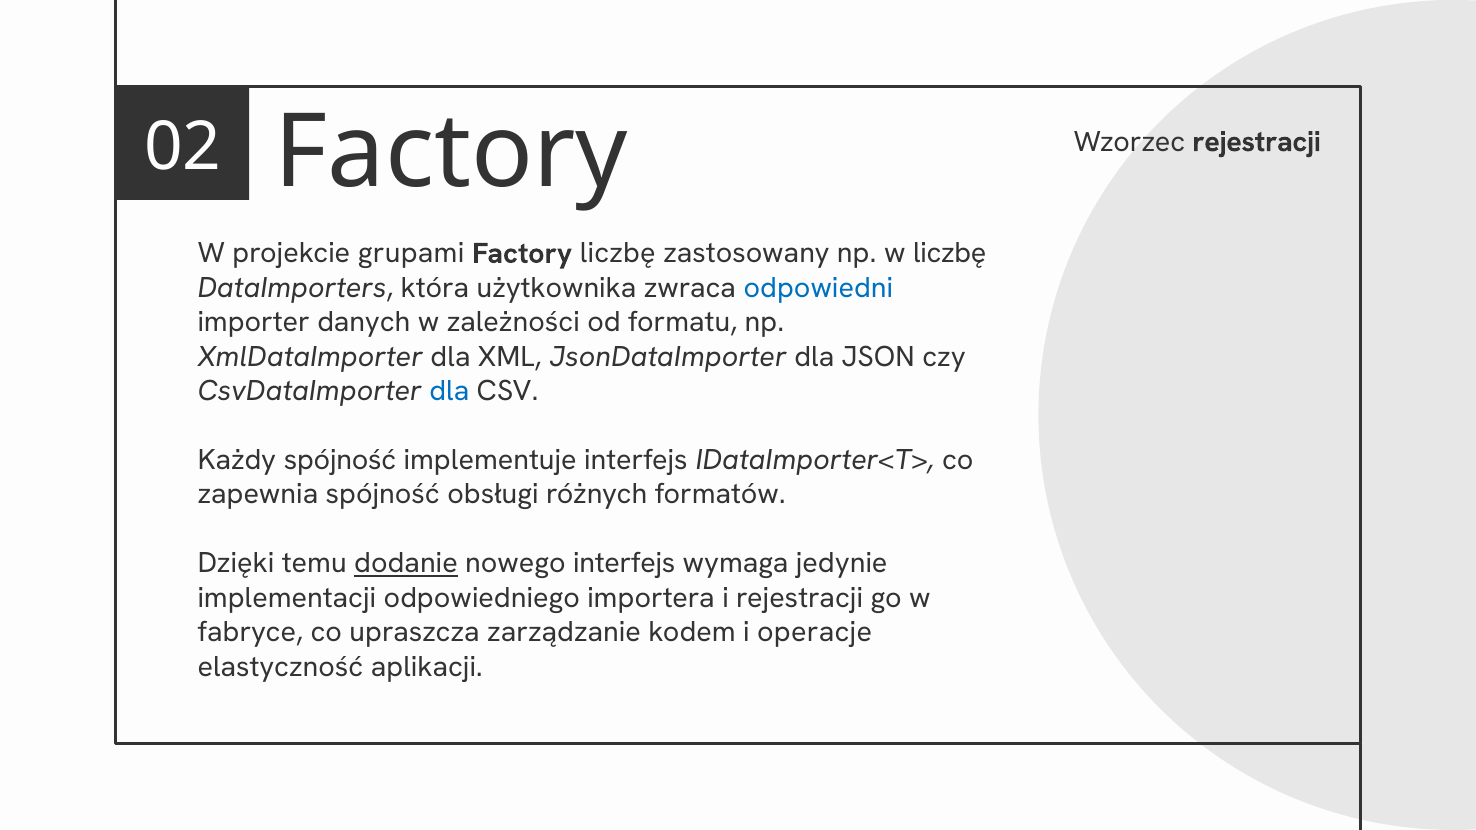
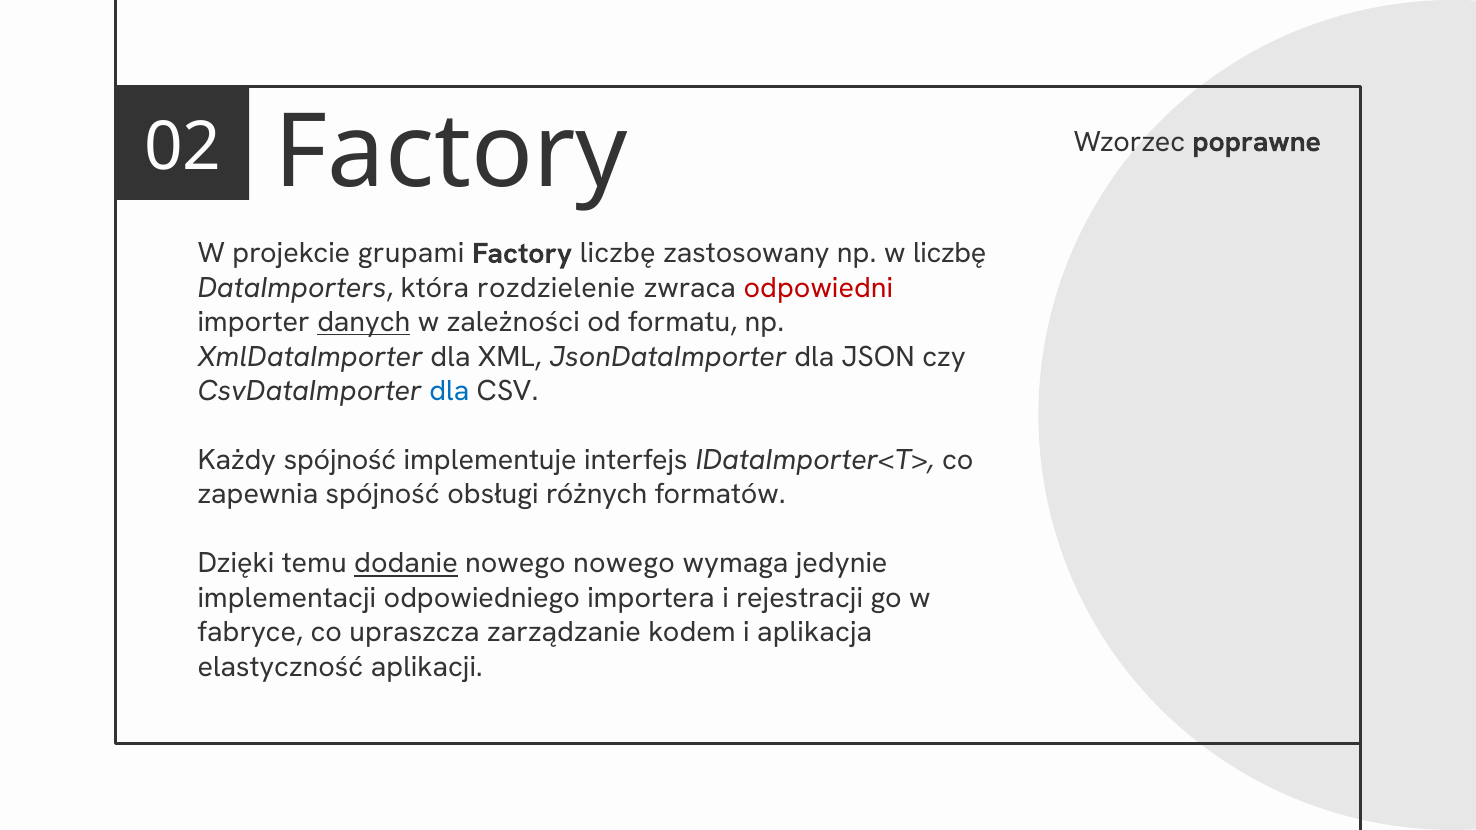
Wzorzec rejestracji: rejestracji -> poprawne
użytkownika: użytkownika -> rozdzielenie
odpowiedni colour: blue -> red
danych underline: none -> present
nowego interfejs: interfejs -> nowego
operacje: operacje -> aplikacja
